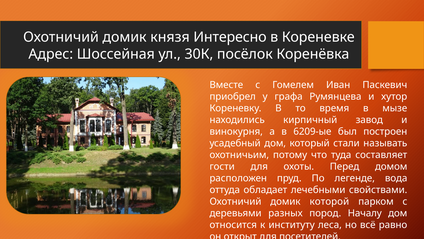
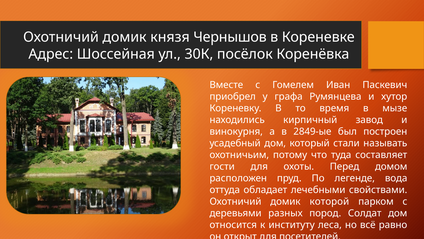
Интересно: Интересно -> Чернышов
6209-ые: 6209-ые -> 2849-ые
Началу: Началу -> Солдат
